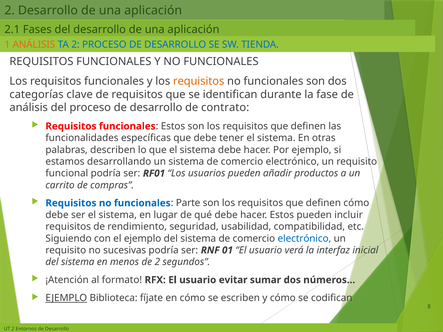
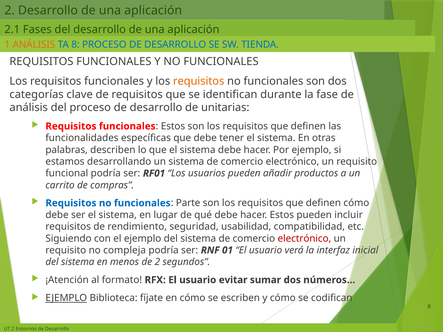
TA 2: 2 -> 8
contrato: contrato -> unitarias
electrónico at (304, 239) colour: blue -> red
sucesivas: sucesivas -> compleja
